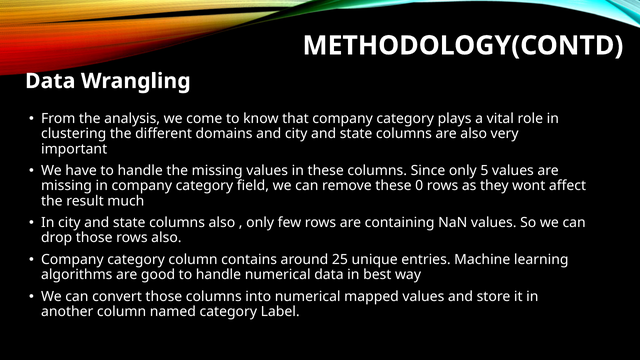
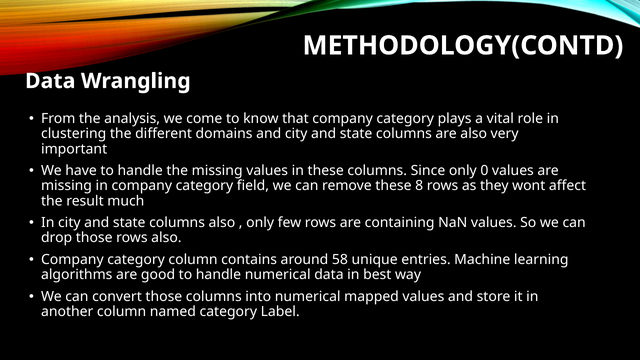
5: 5 -> 0
0: 0 -> 8
25: 25 -> 58
